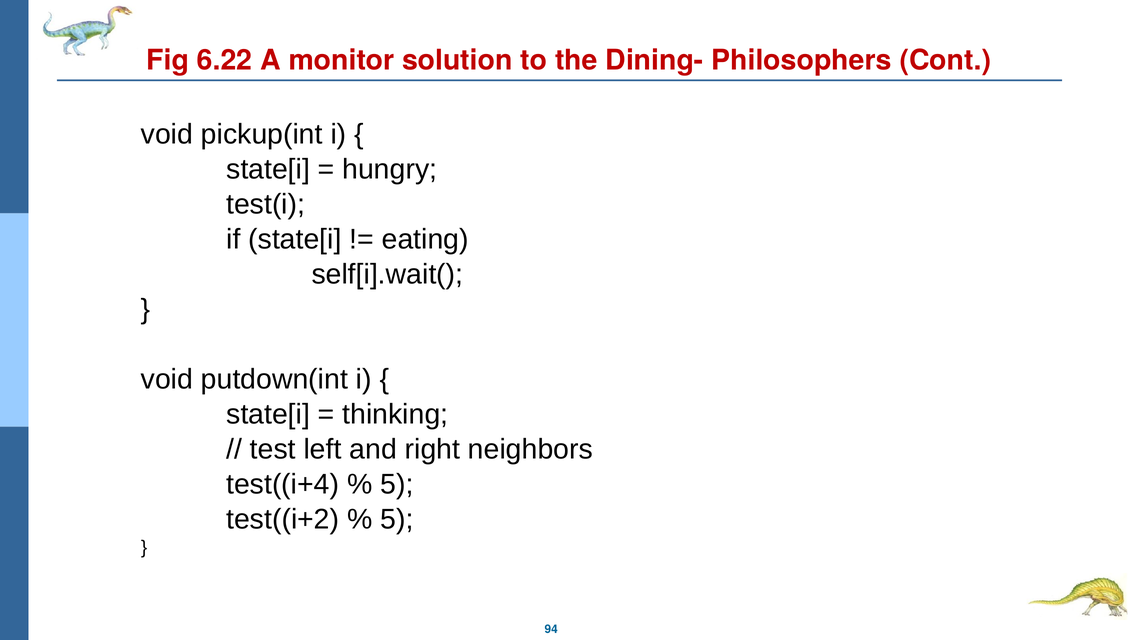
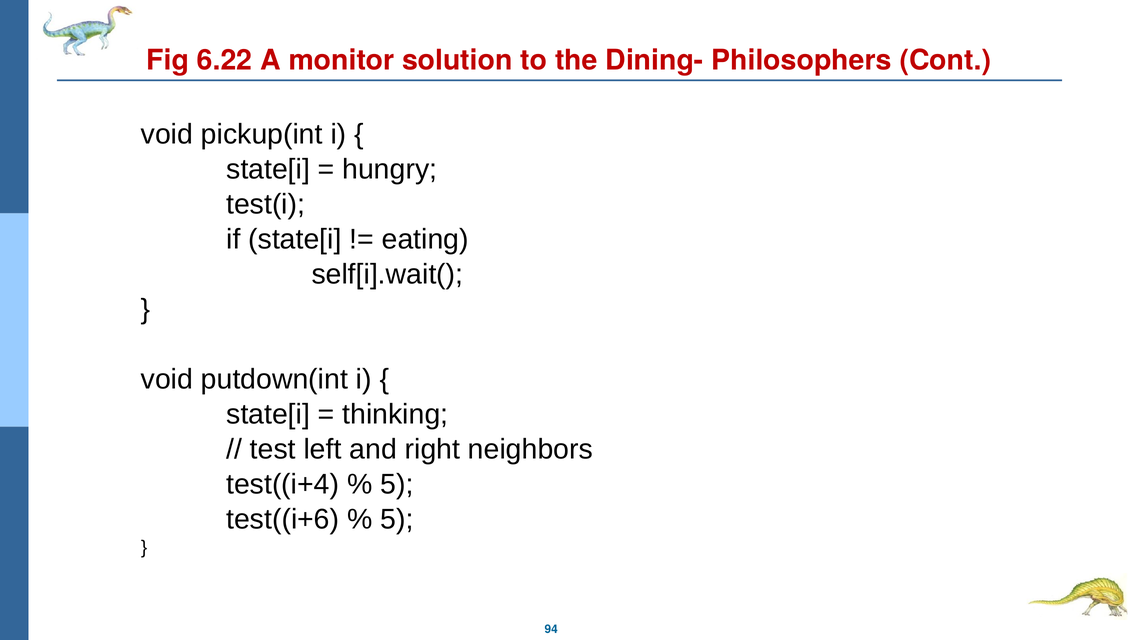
test((i+2: test((i+2 -> test((i+6
